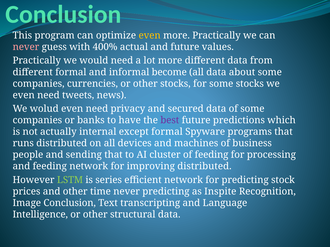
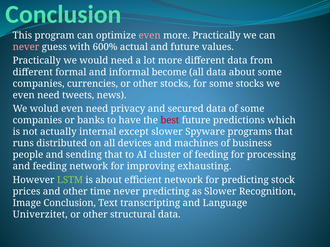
even at (150, 36) colour: yellow -> pink
400%: 400% -> 600%
best colour: purple -> red
except formal: formal -> slower
improving distributed: distributed -> exhausting
is series: series -> about
as Inspite: Inspite -> Slower
Intelligence: Intelligence -> Univerzitet
